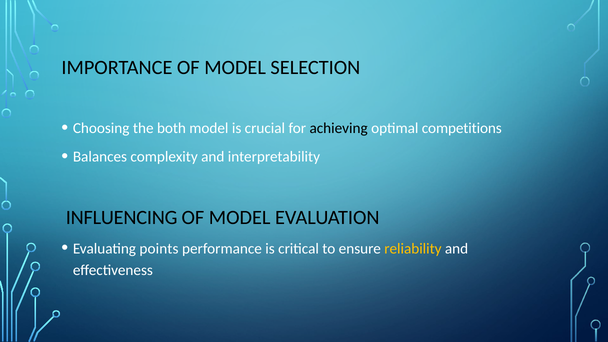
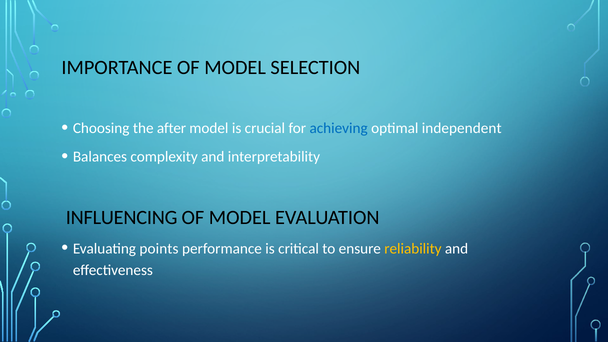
both: both -> after
achieving colour: black -> blue
competitions: competitions -> independent
